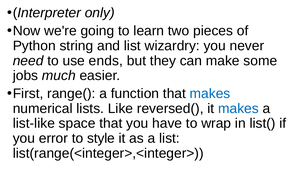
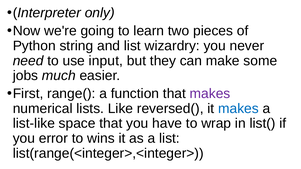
ends: ends -> input
makes at (210, 94) colour: blue -> purple
style: style -> wins
